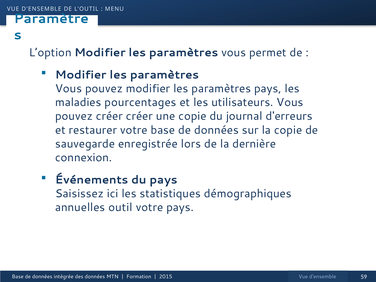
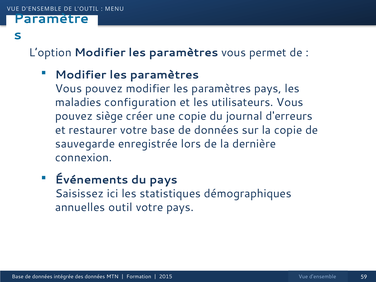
pourcentages: pourcentages -> configuration
pouvez créer: créer -> siège
